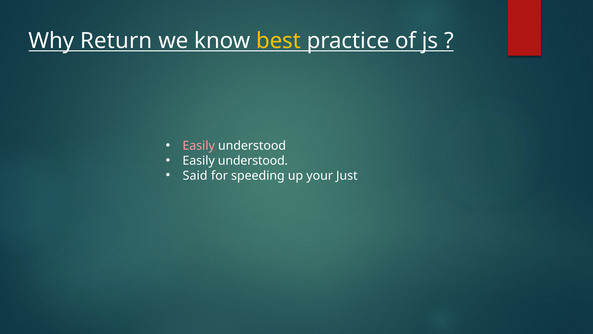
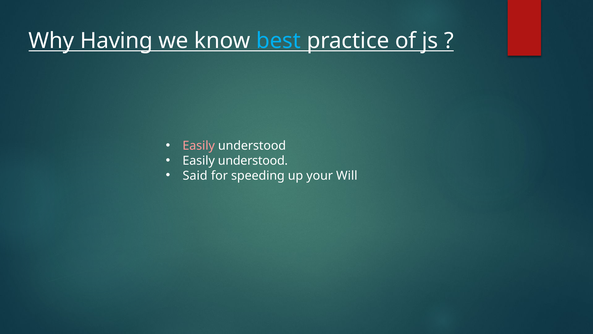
Return: Return -> Having
best colour: yellow -> light blue
Just: Just -> Will
